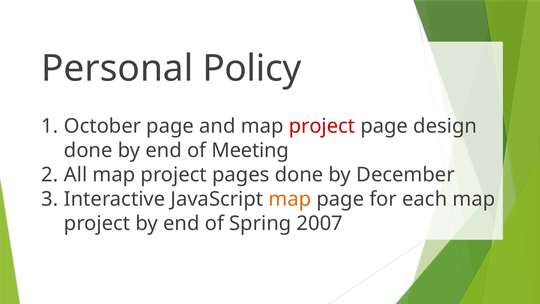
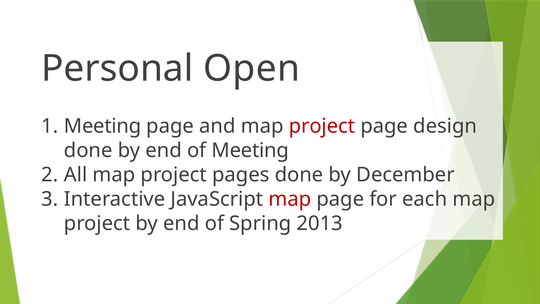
Policy: Policy -> Open
October at (103, 126): October -> Meeting
map at (290, 199) colour: orange -> red
2007: 2007 -> 2013
